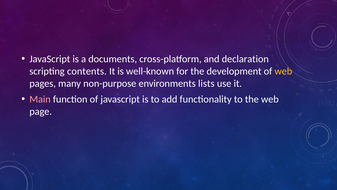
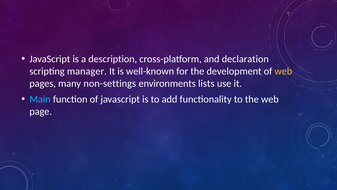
documents: documents -> description
contents: contents -> manager
non-purpose: non-purpose -> non-settings
Main colour: pink -> light blue
